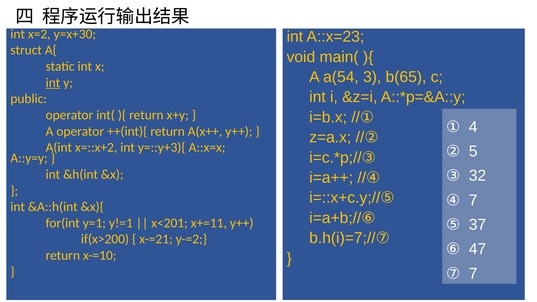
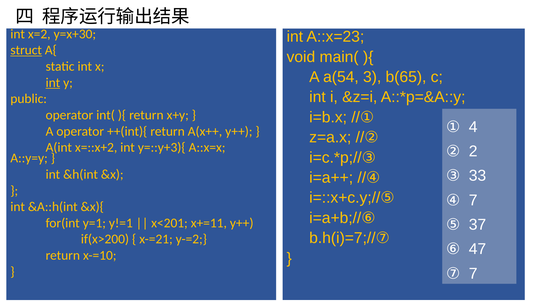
struct underline: none -> present
5: 5 -> 2
32: 32 -> 33
